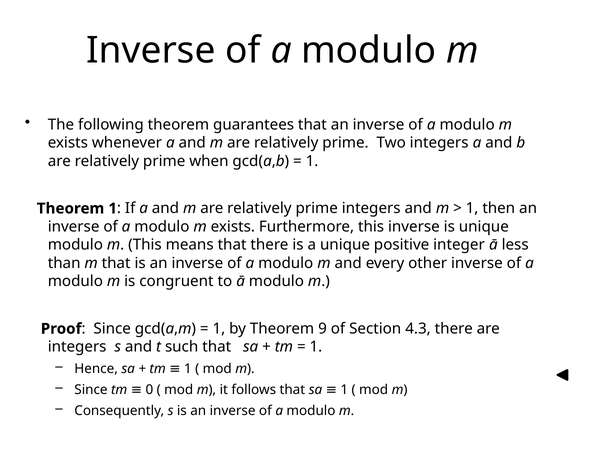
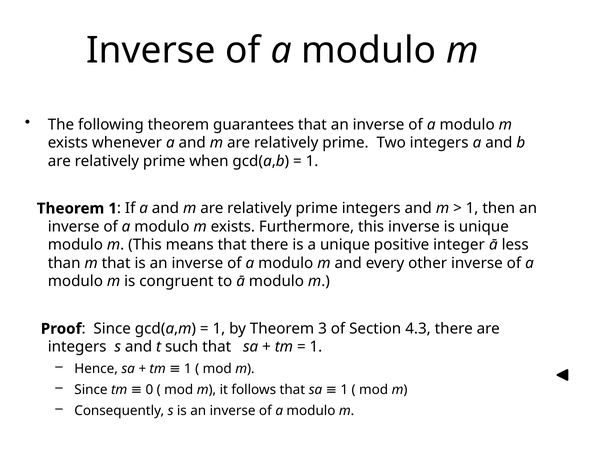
9: 9 -> 3
